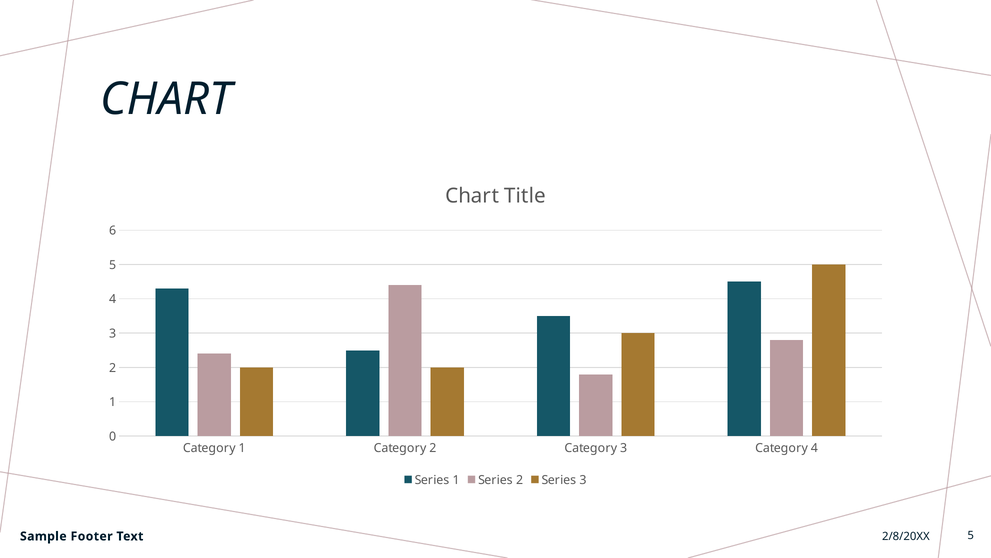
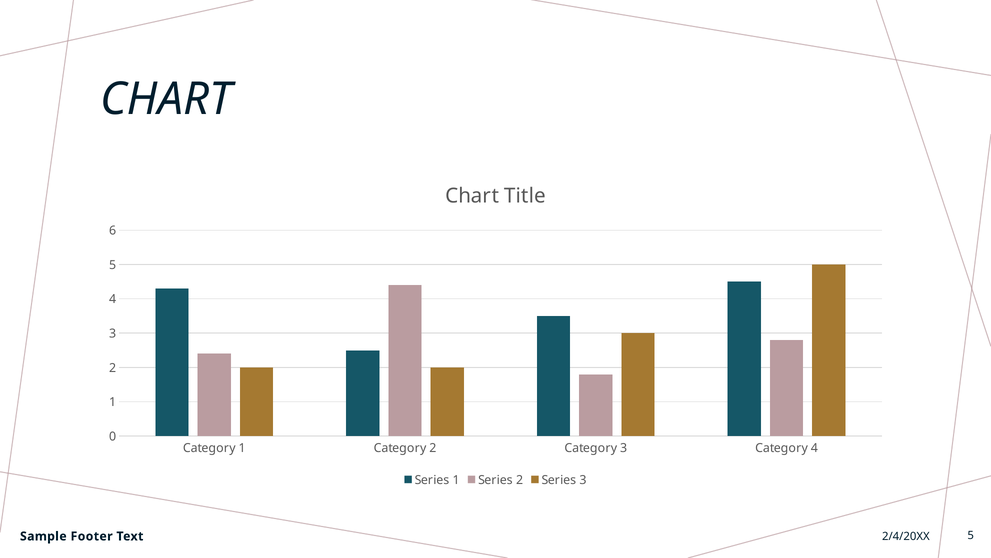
2/8/20XX: 2/8/20XX -> 2/4/20XX
